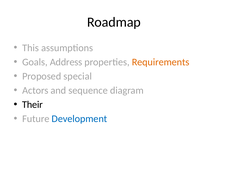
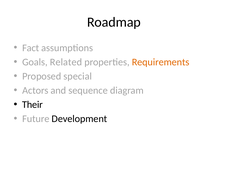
This: This -> Fact
Address: Address -> Related
Development colour: blue -> black
